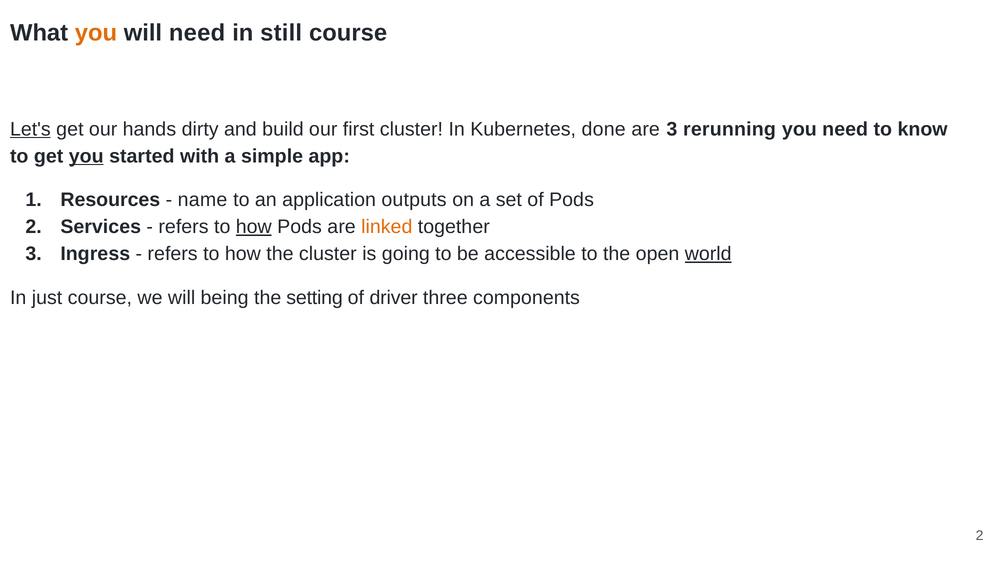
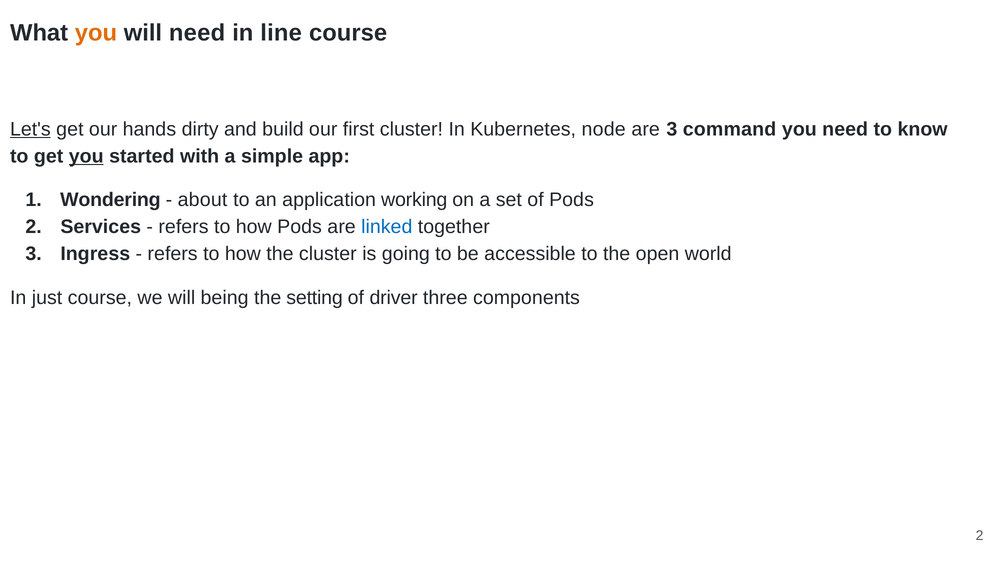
still: still -> line
done: done -> node
rerunning: rerunning -> command
Resources: Resources -> Wondering
name: name -> about
outputs: outputs -> working
how at (254, 227) underline: present -> none
linked colour: orange -> blue
world underline: present -> none
